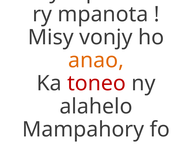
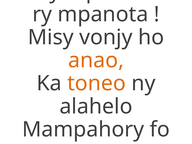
toneo colour: red -> orange
